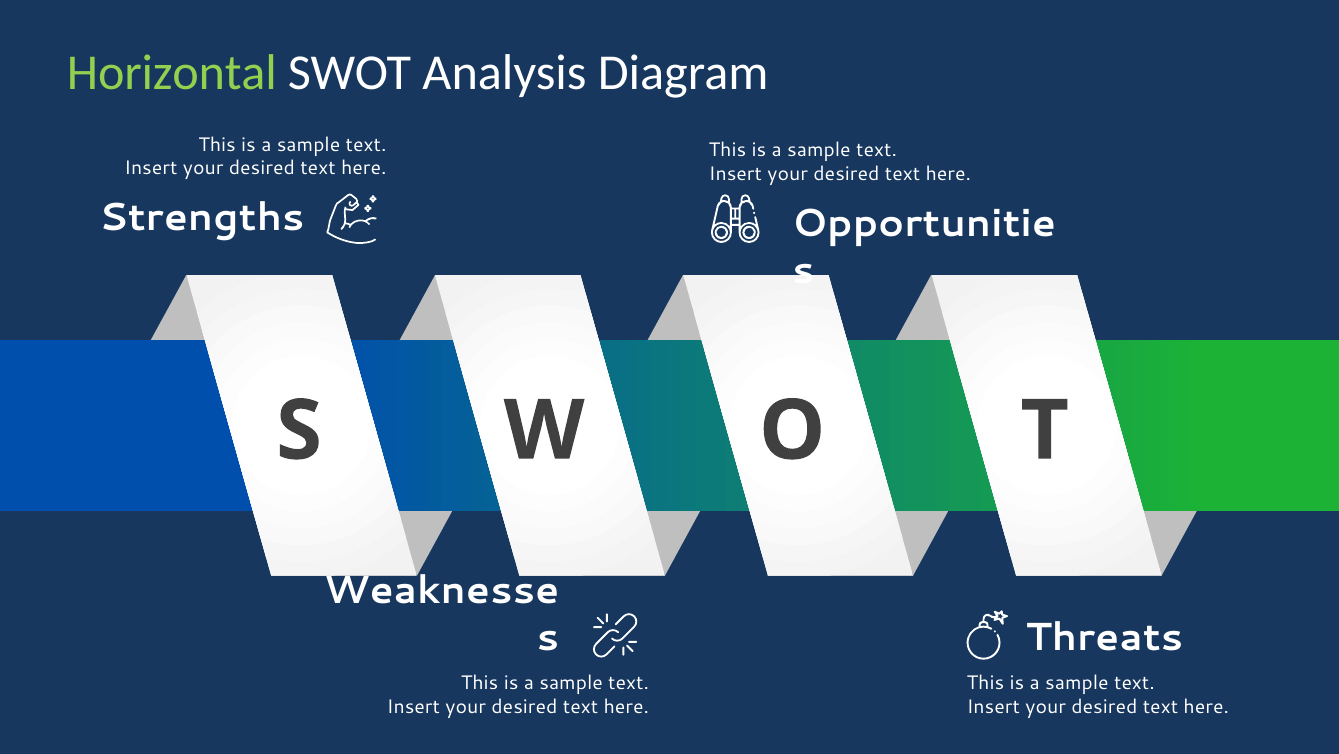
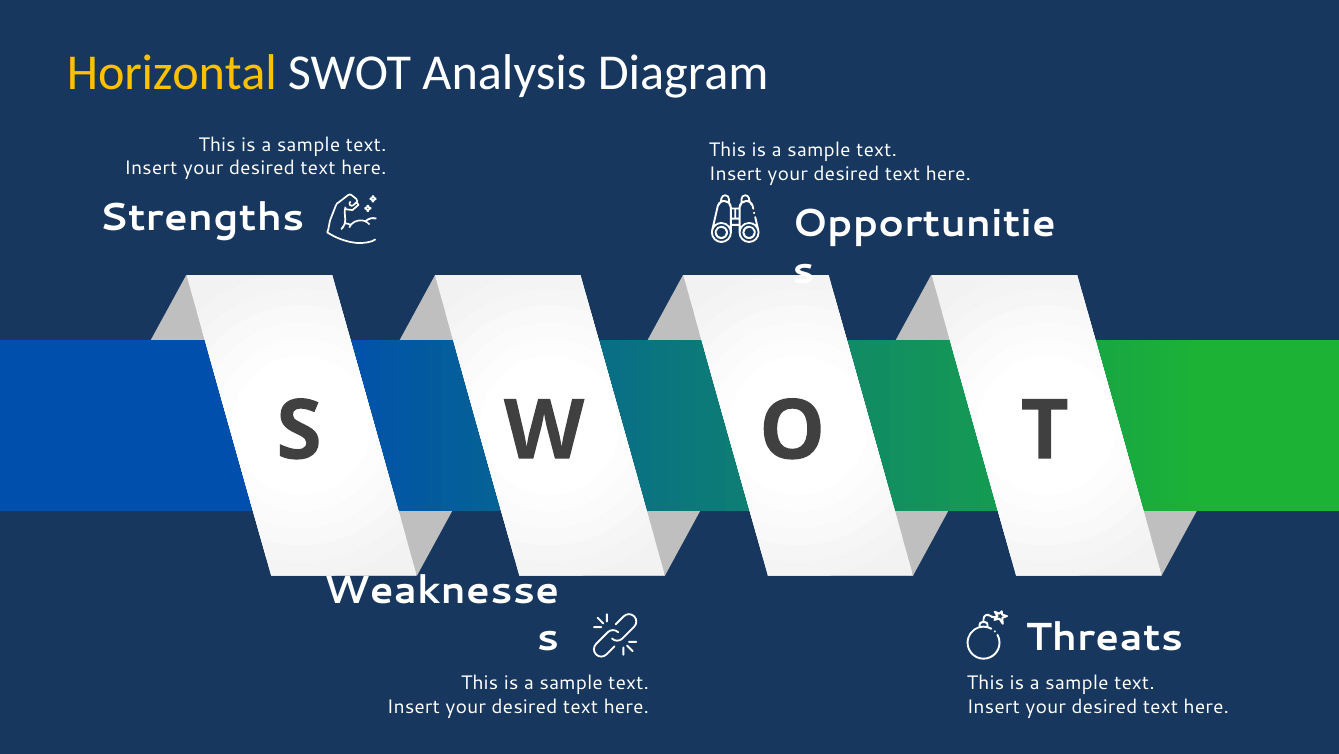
Horizontal colour: light green -> yellow
